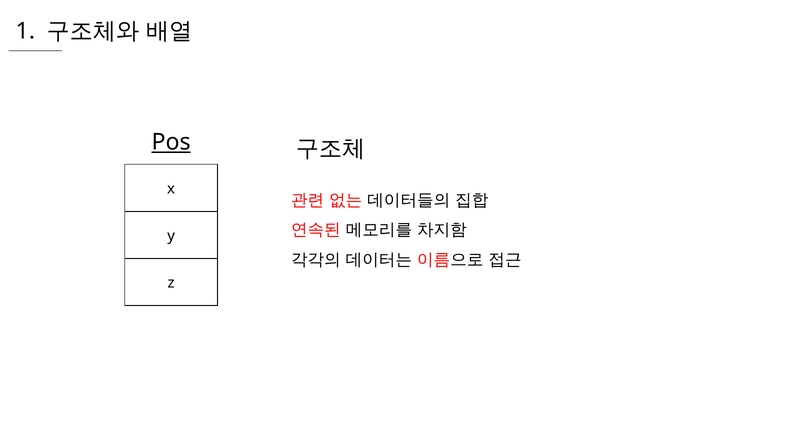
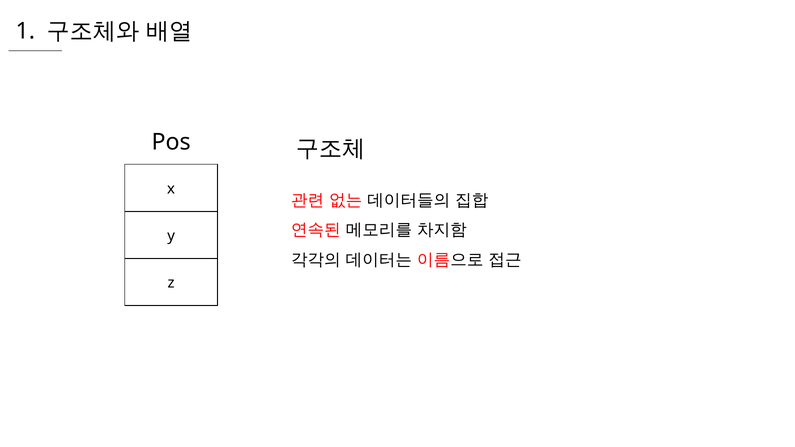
Pos underline: present -> none
